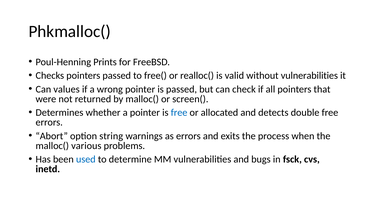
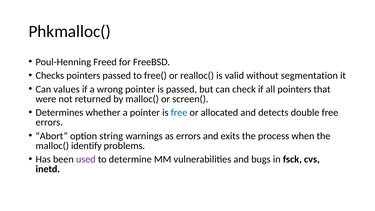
Prints: Prints -> Freed
without vulnerabilities: vulnerabilities -> segmentation
various: various -> identify
used colour: blue -> purple
